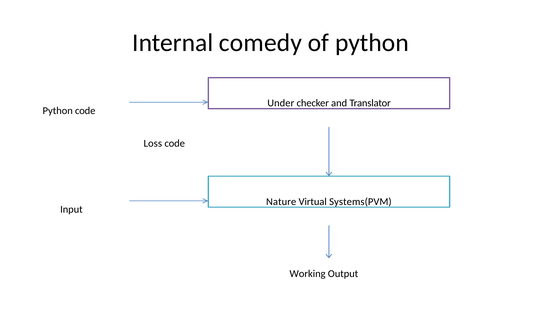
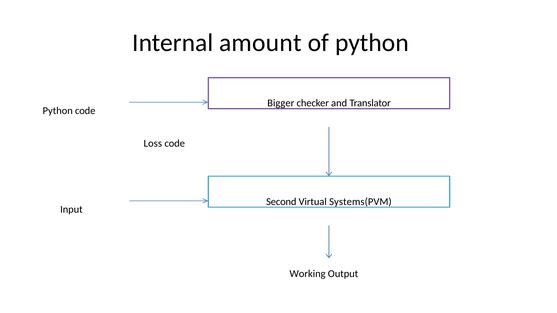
comedy: comedy -> amount
Under: Under -> Bigger
Nature: Nature -> Second
